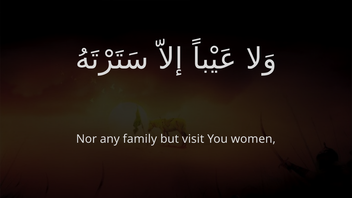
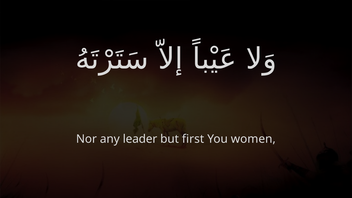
family: family -> leader
visit: visit -> first
